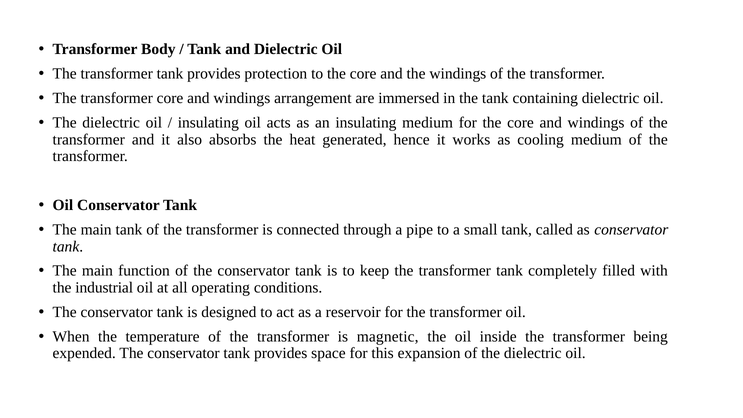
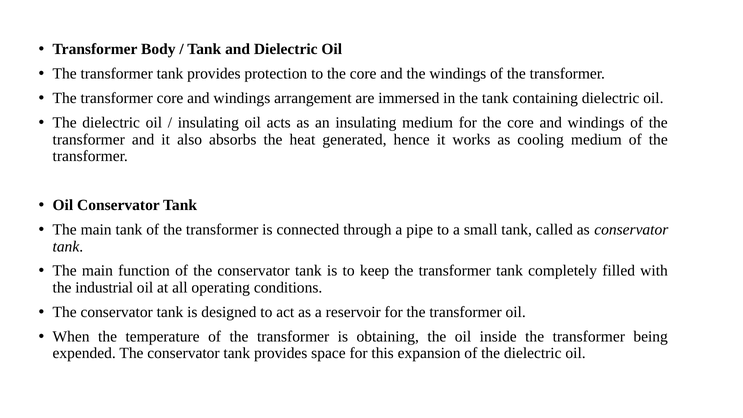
magnetic: magnetic -> obtaining
